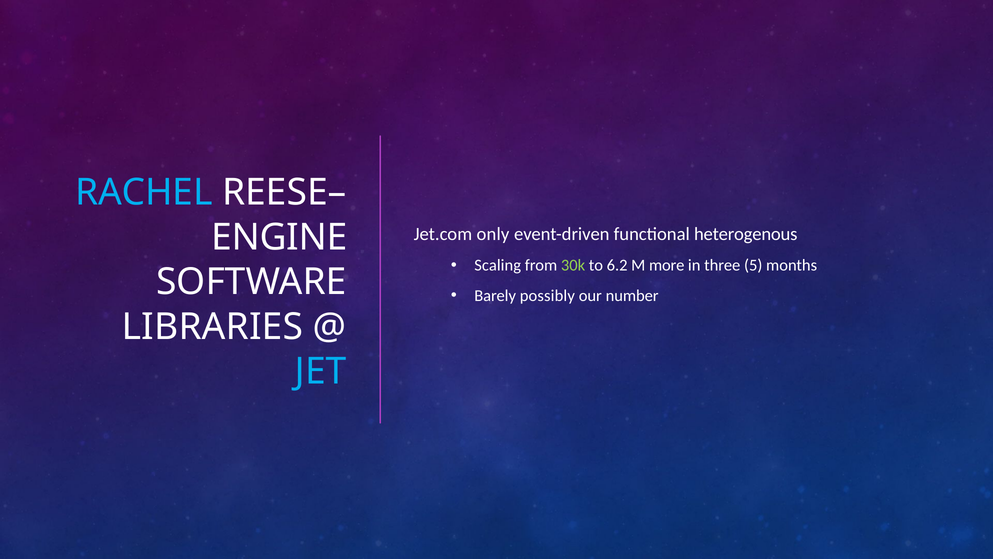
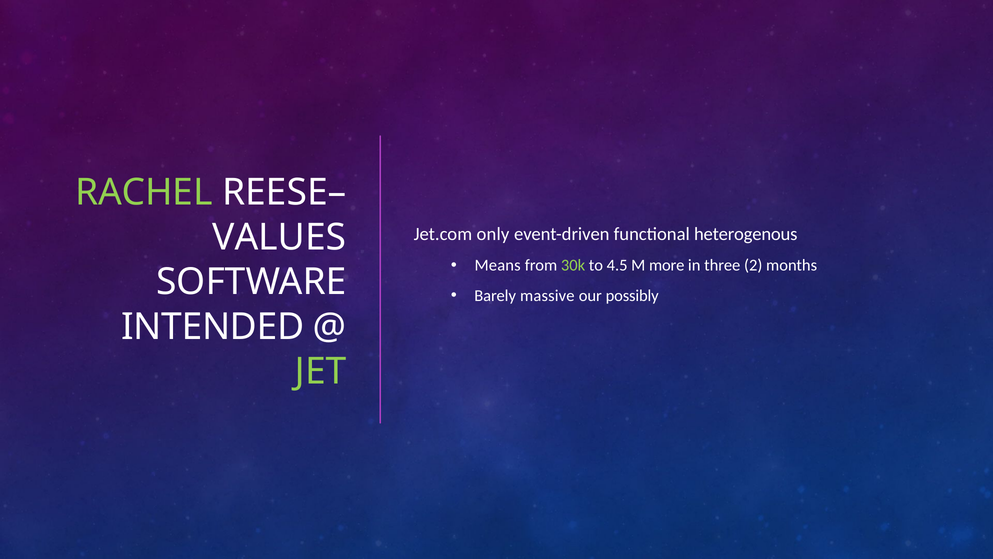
RACHEL colour: light blue -> light green
ENGINE: ENGINE -> VALUES
Scaling: Scaling -> Means
6.2: 6.2 -> 4.5
5: 5 -> 2
possibly: possibly -> massive
number: number -> possibly
LIBRARIES: LIBRARIES -> INTENDED
JET colour: light blue -> light green
